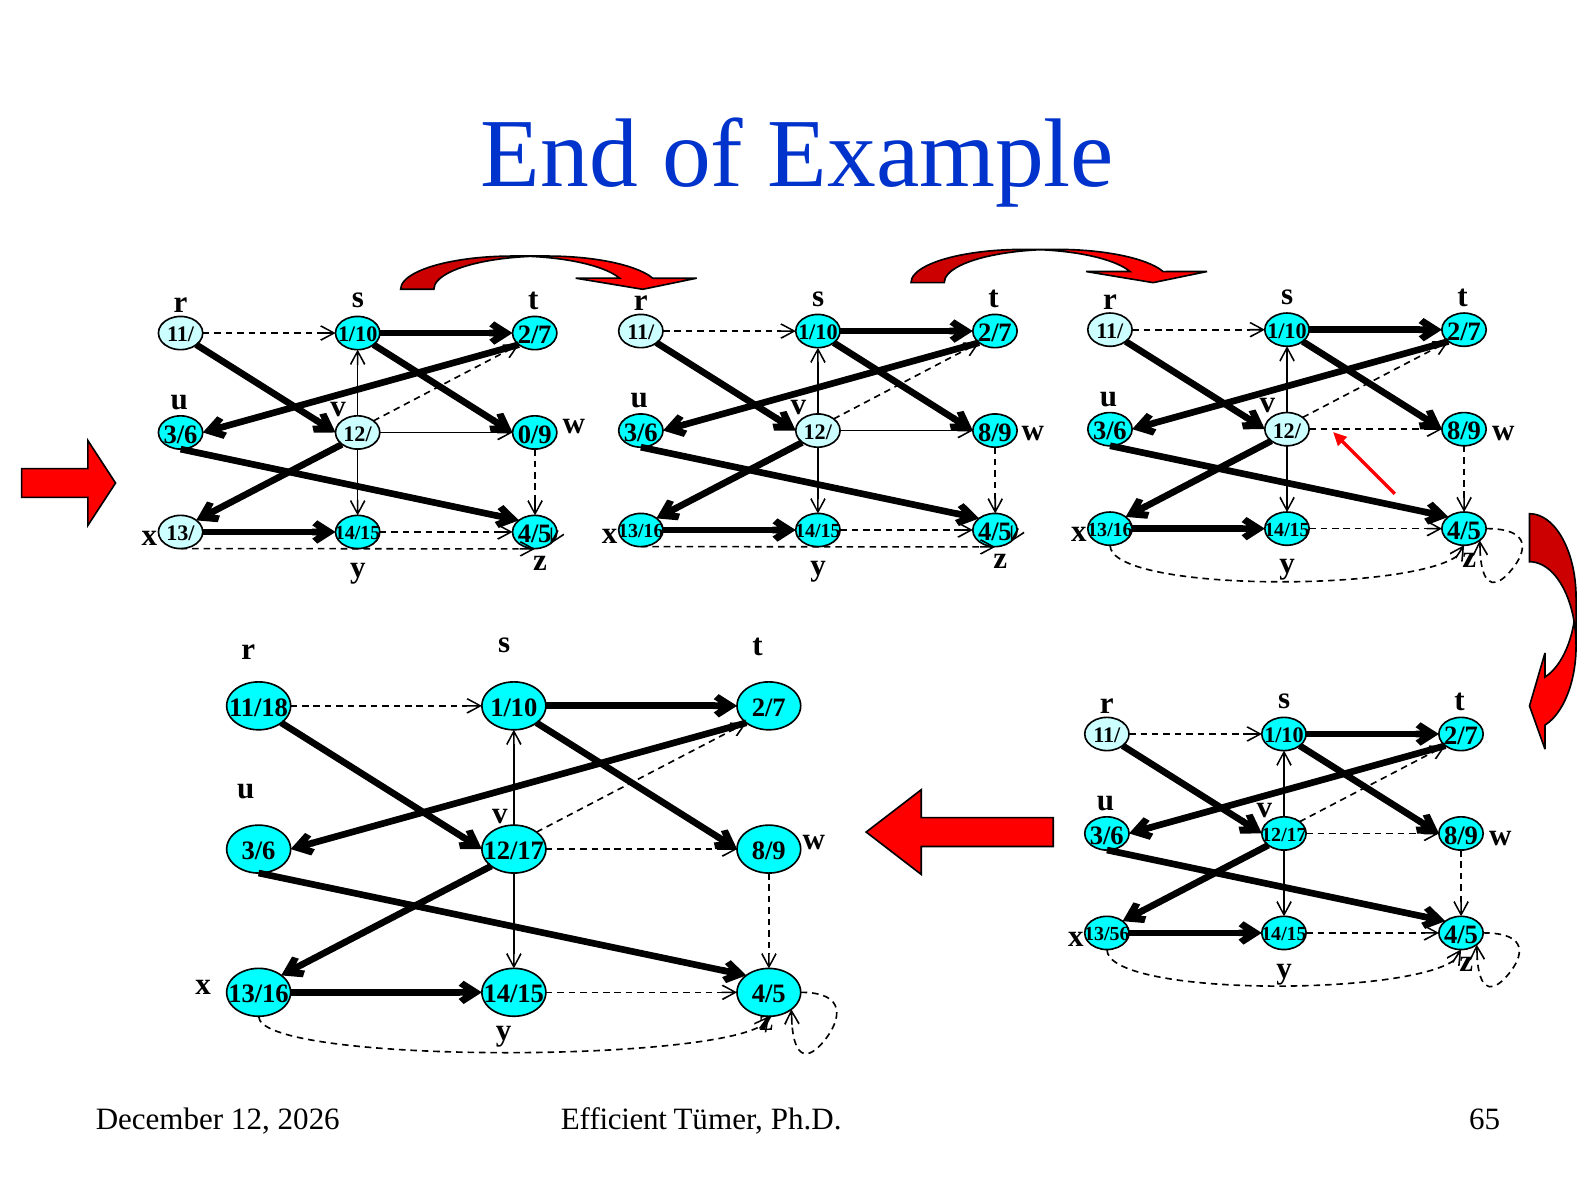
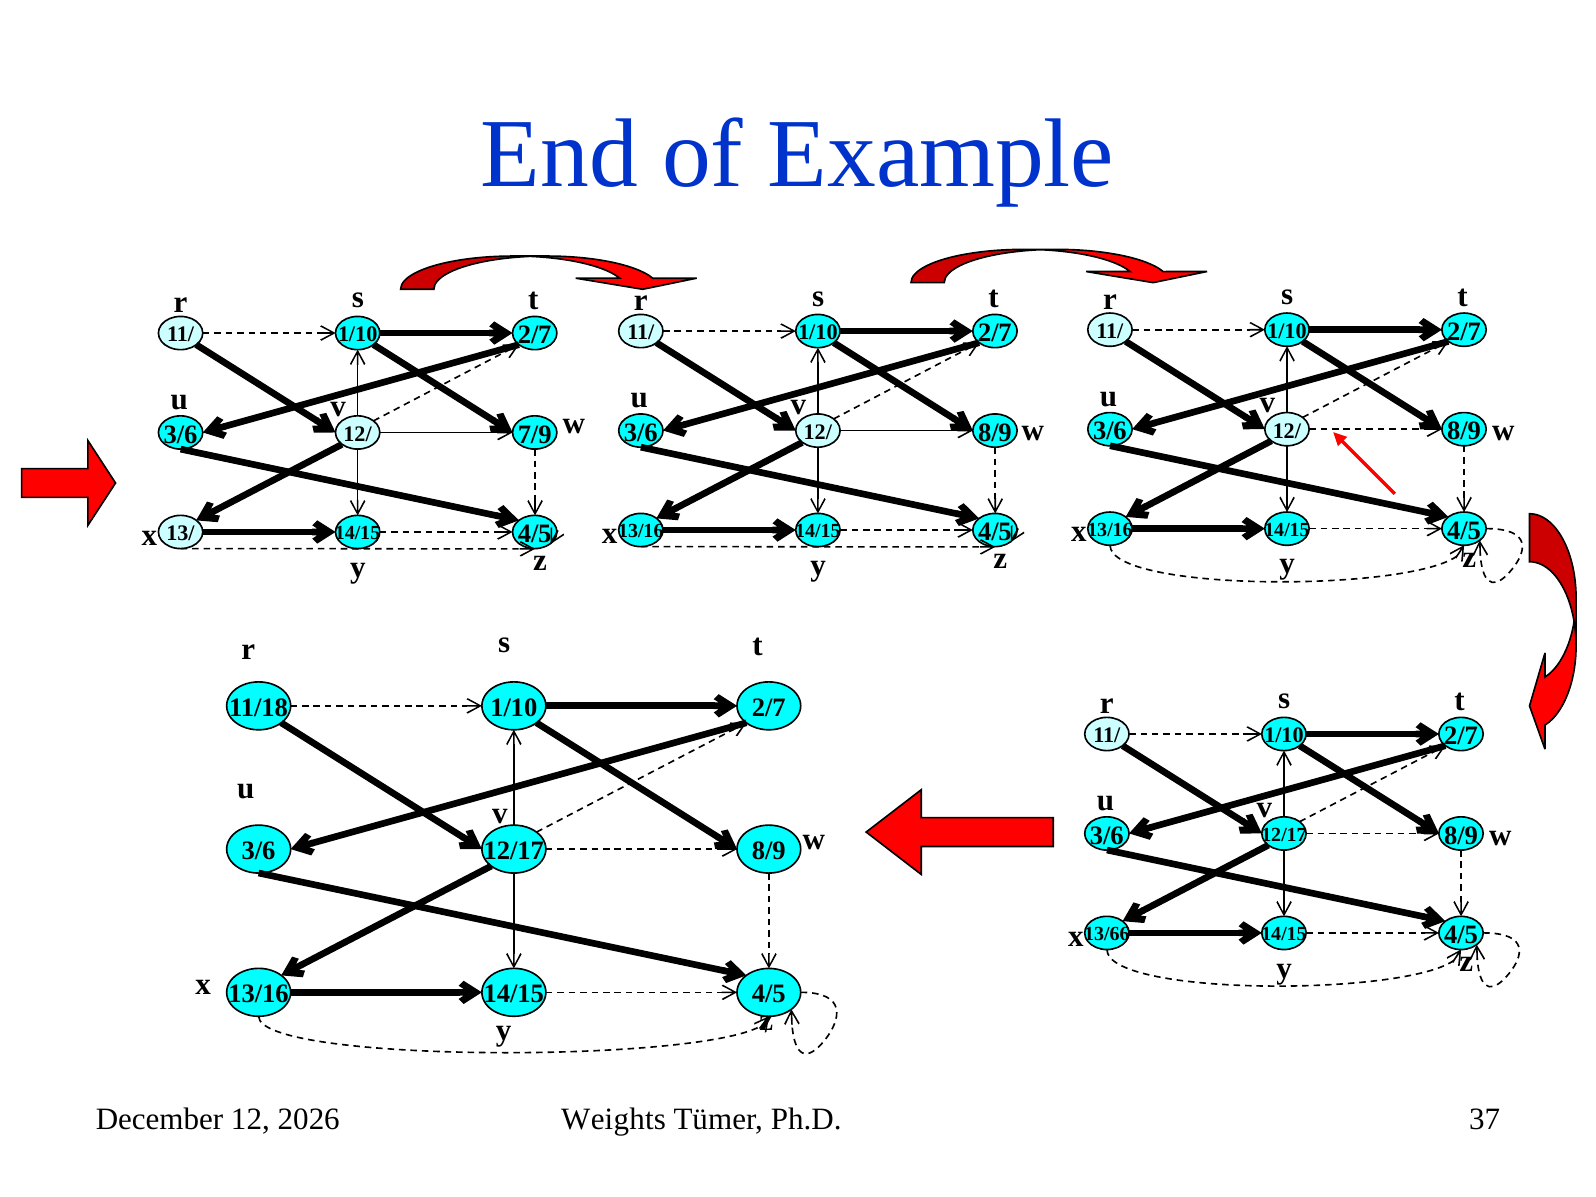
0/9: 0/9 -> 7/9
13/56: 13/56 -> 13/66
Efficient: Efficient -> Weights
65: 65 -> 37
